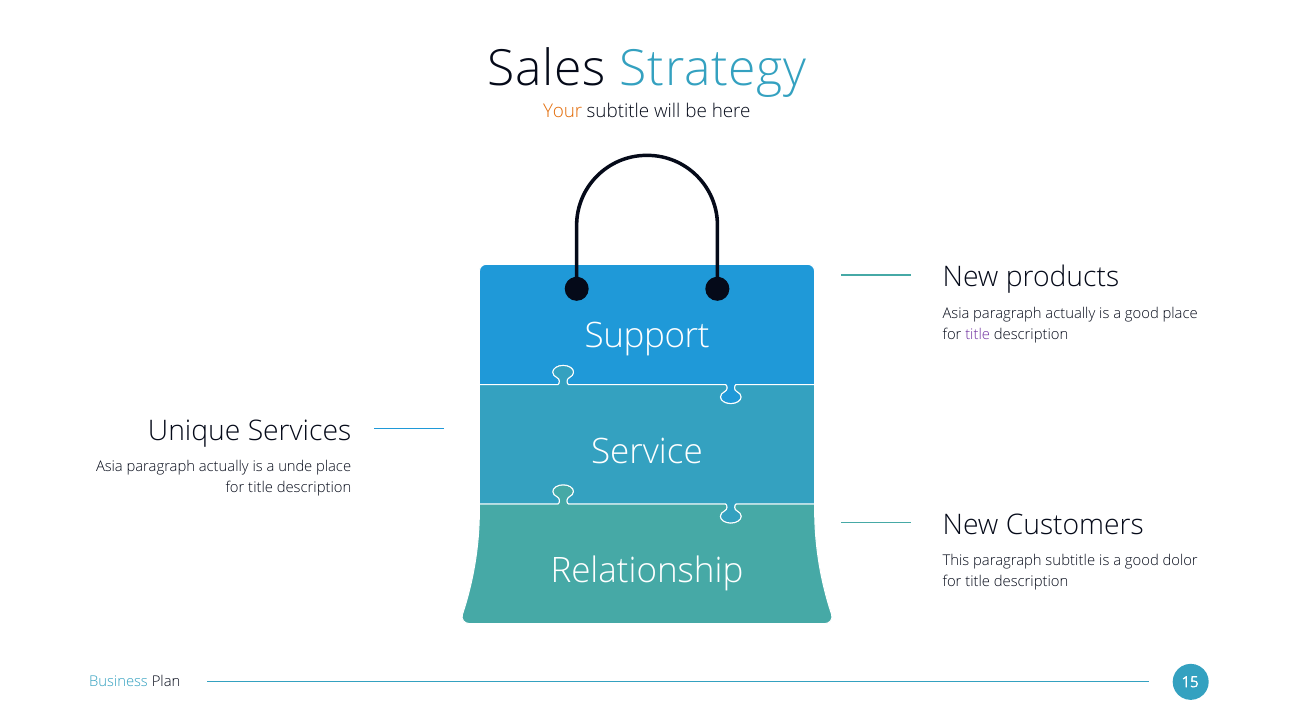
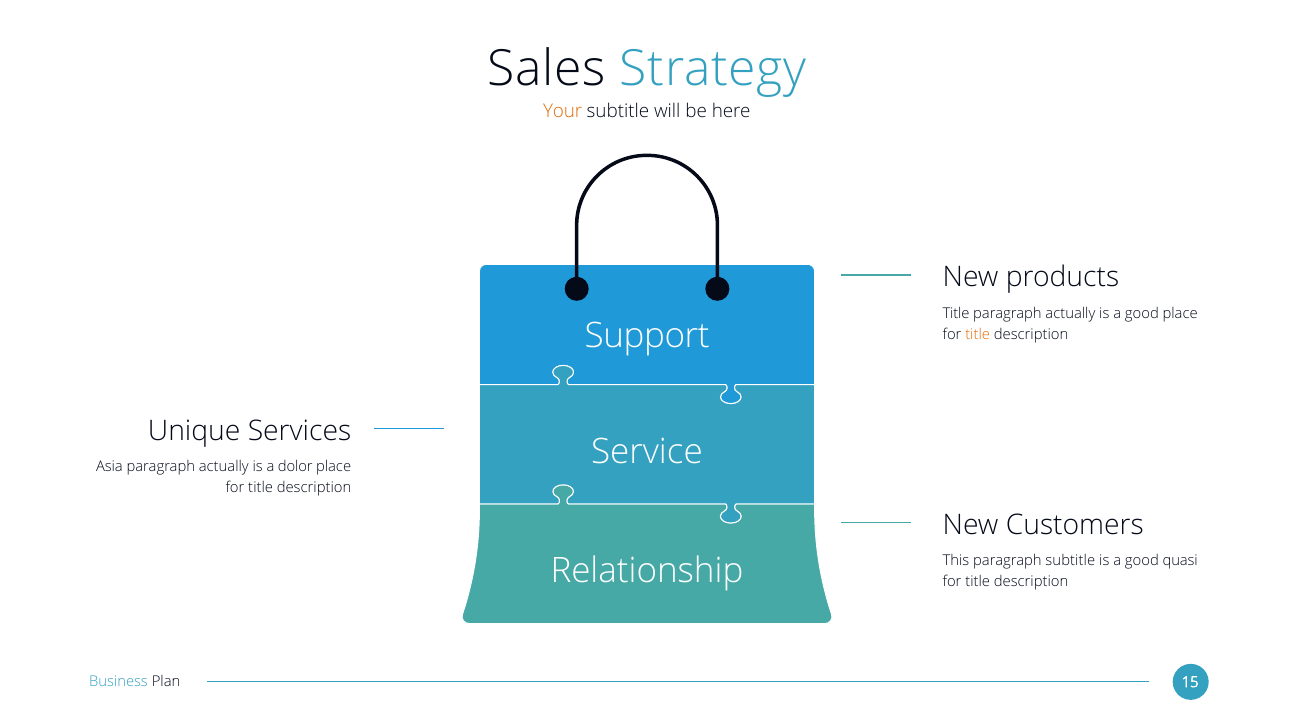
Asia at (956, 313): Asia -> Title
title at (978, 335) colour: purple -> orange
unde: unde -> dolor
dolor: dolor -> quasi
